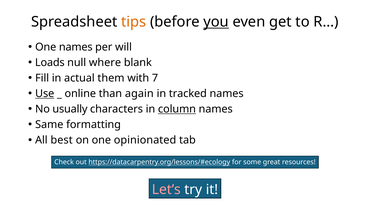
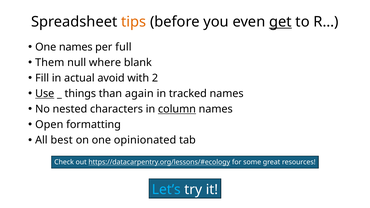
you underline: present -> none
get underline: none -> present
will: will -> full
Loads: Loads -> Them
them: them -> avoid
7: 7 -> 2
online: online -> things
usually: usually -> nested
Same: Same -> Open
Let’s colour: pink -> light blue
